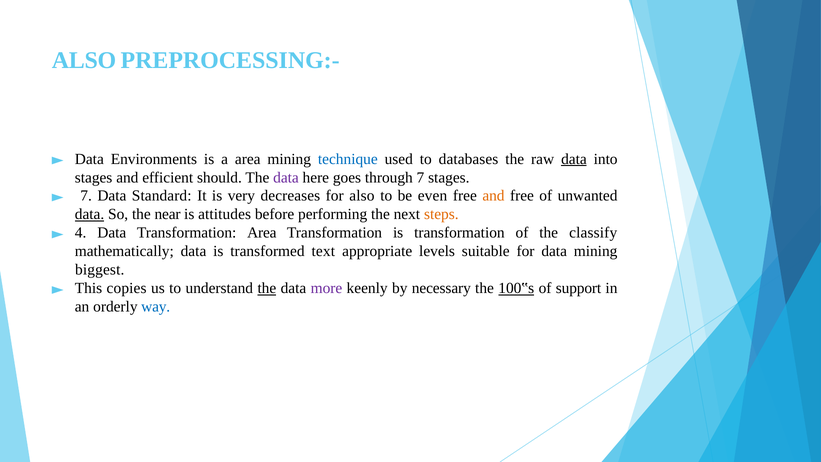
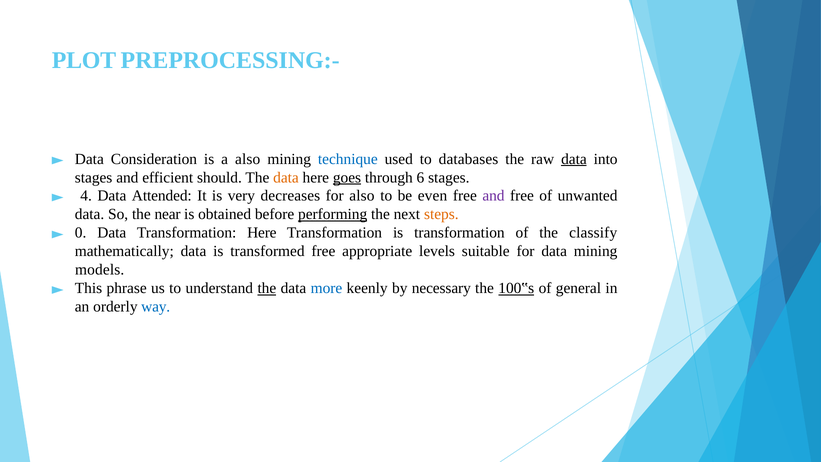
ALSO at (84, 60): ALSO -> PLOT
Environments: Environments -> Consideration
a area: area -> also
data at (286, 177) colour: purple -> orange
goes underline: none -> present
through 7: 7 -> 6
7 at (86, 196): 7 -> 4
Standard: Standard -> Attended
and at (493, 196) colour: orange -> purple
data at (90, 214) underline: present -> none
attitudes: attitudes -> obtained
performing underline: none -> present
4: 4 -> 0
Transformation Area: Area -> Here
transformed text: text -> free
biggest: biggest -> models
copies: copies -> phrase
more colour: purple -> blue
support: support -> general
